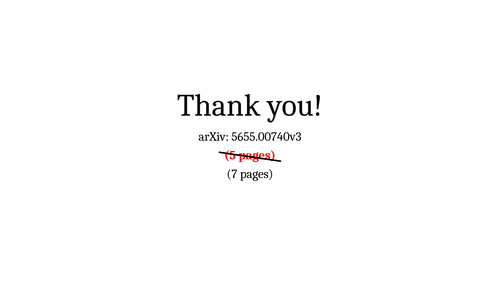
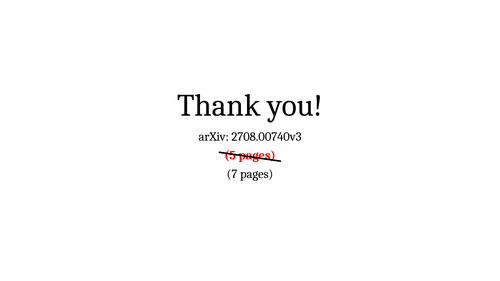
5655.00740v3: 5655.00740v3 -> 2708.00740v3
